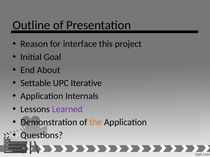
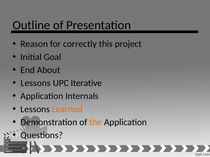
interface: interface -> correctly
Settable at (36, 83): Settable -> Lessons
Learned colour: purple -> orange
